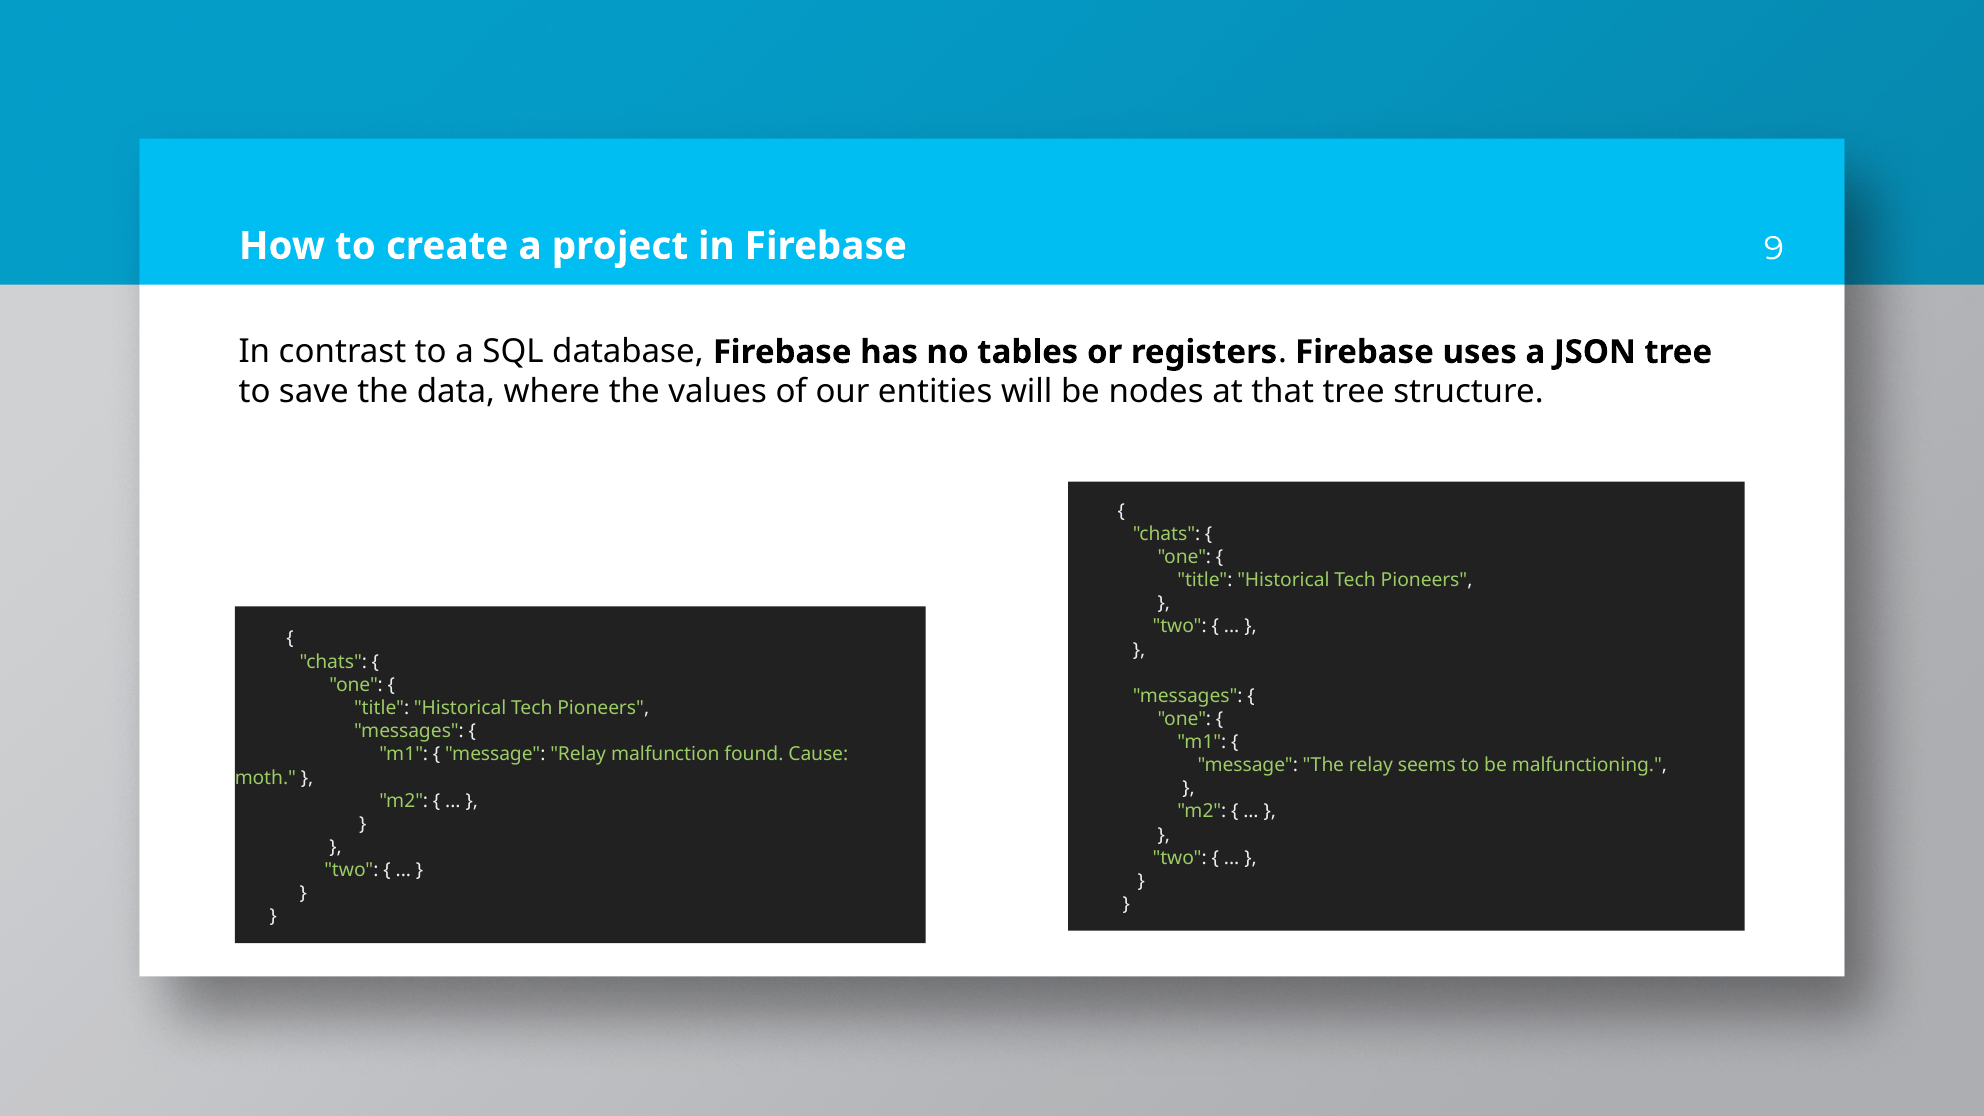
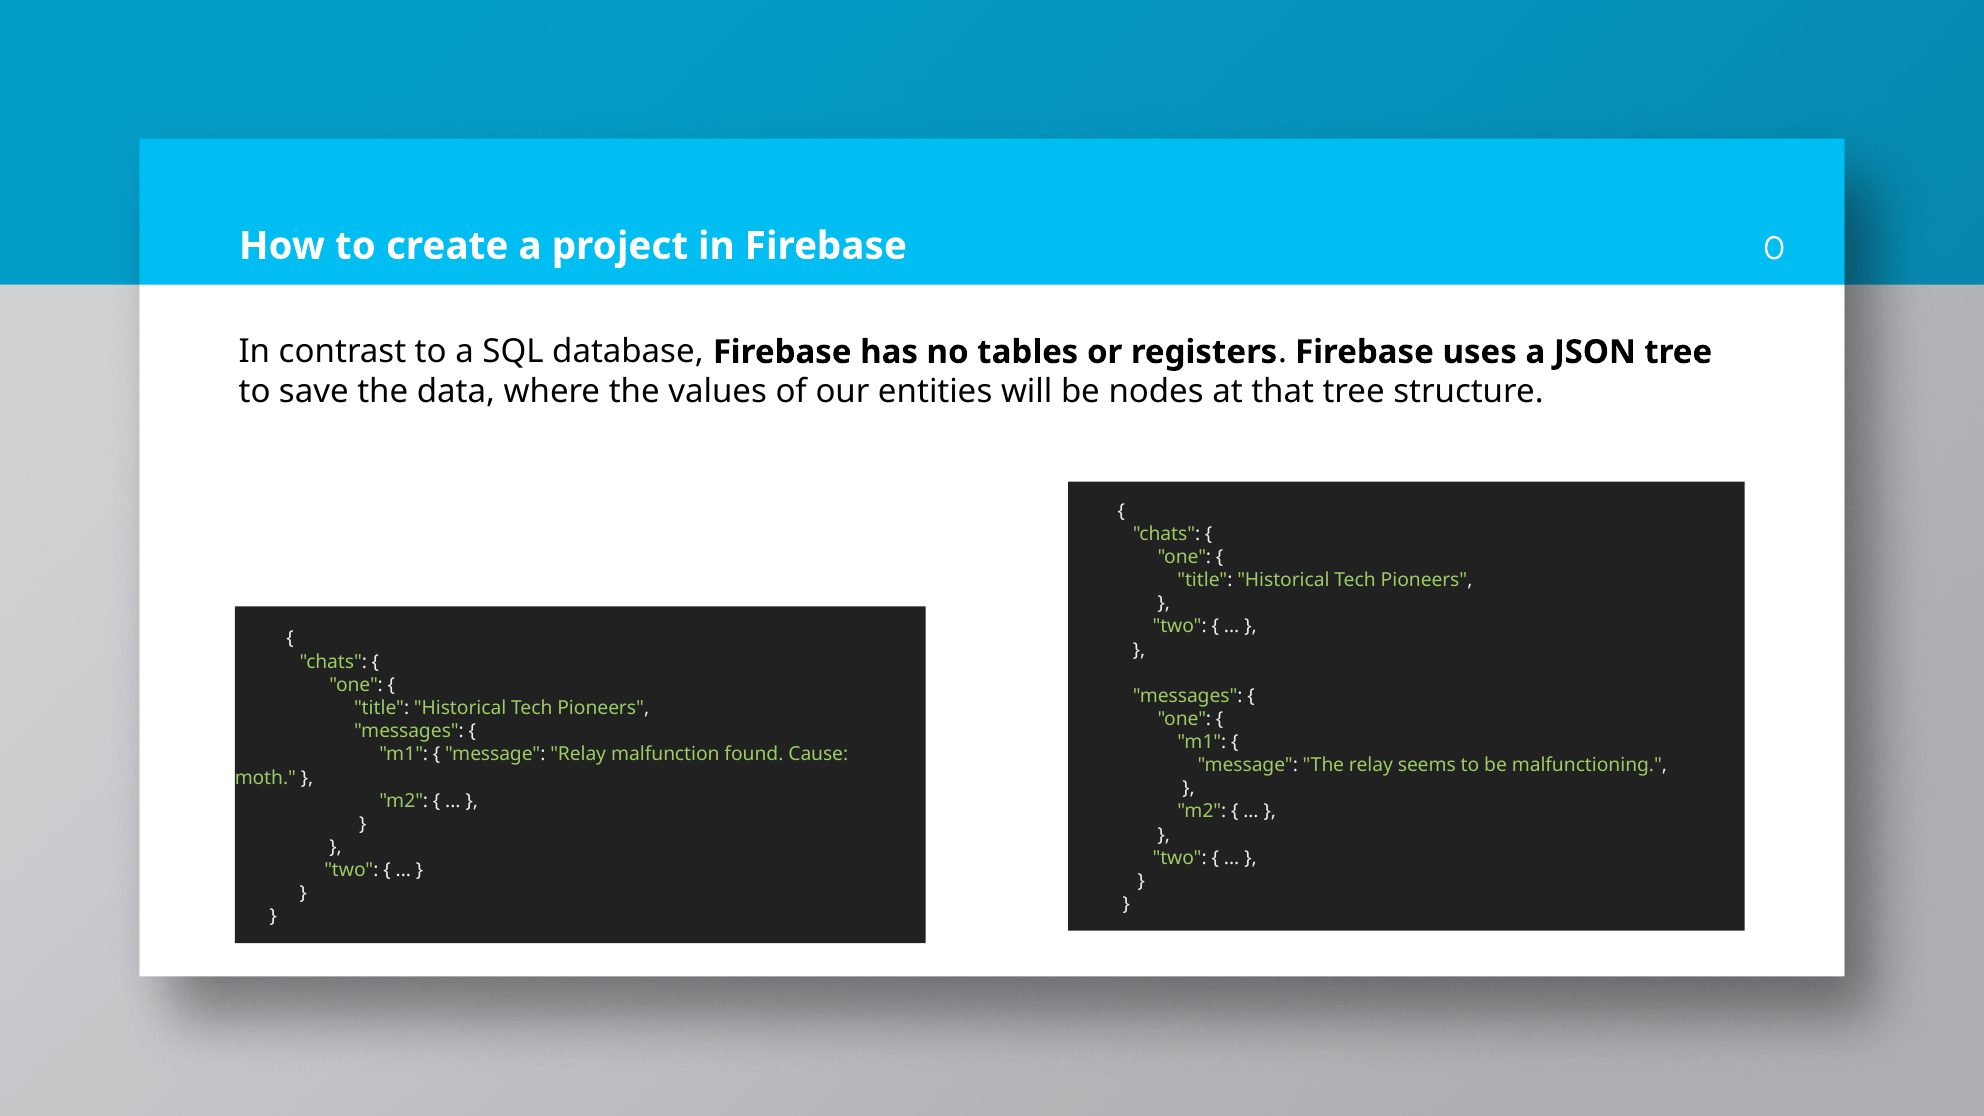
9: 9 -> 0
